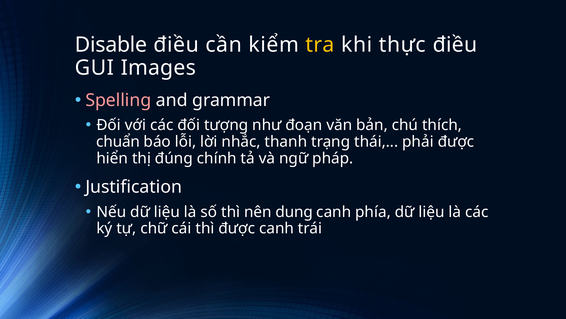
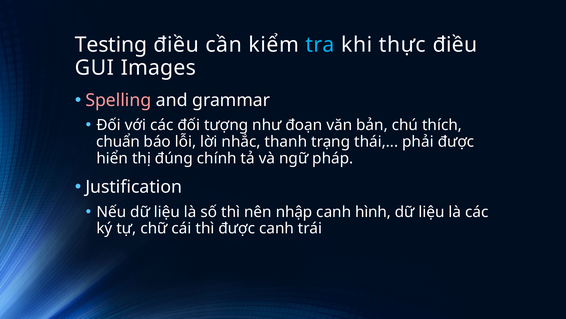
Disable: Disable -> Testing
tra colour: yellow -> light blue
dung: dung -> nhập
phía: phía -> hình
